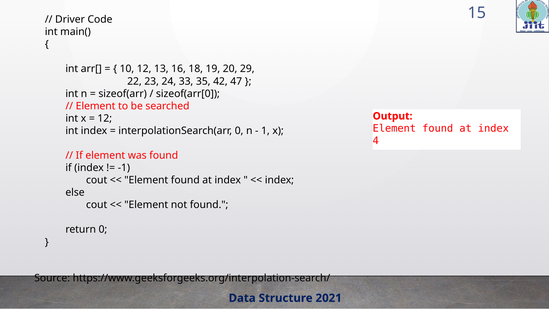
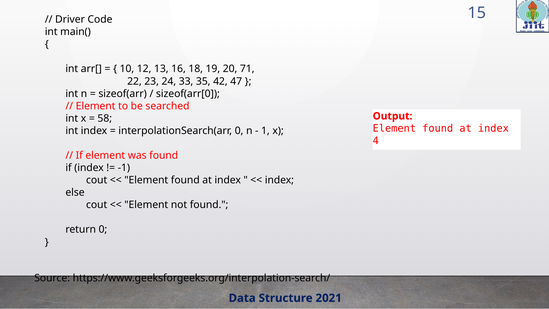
29: 29 -> 71
12 at (105, 118): 12 -> 58
